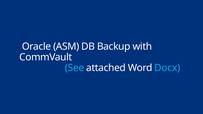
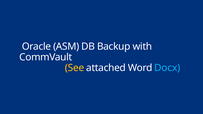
See colour: light blue -> yellow
